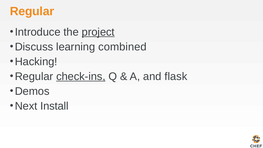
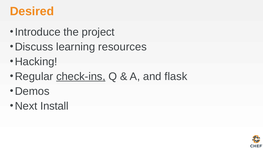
Regular at (32, 11): Regular -> Desired
project underline: present -> none
combined: combined -> resources
